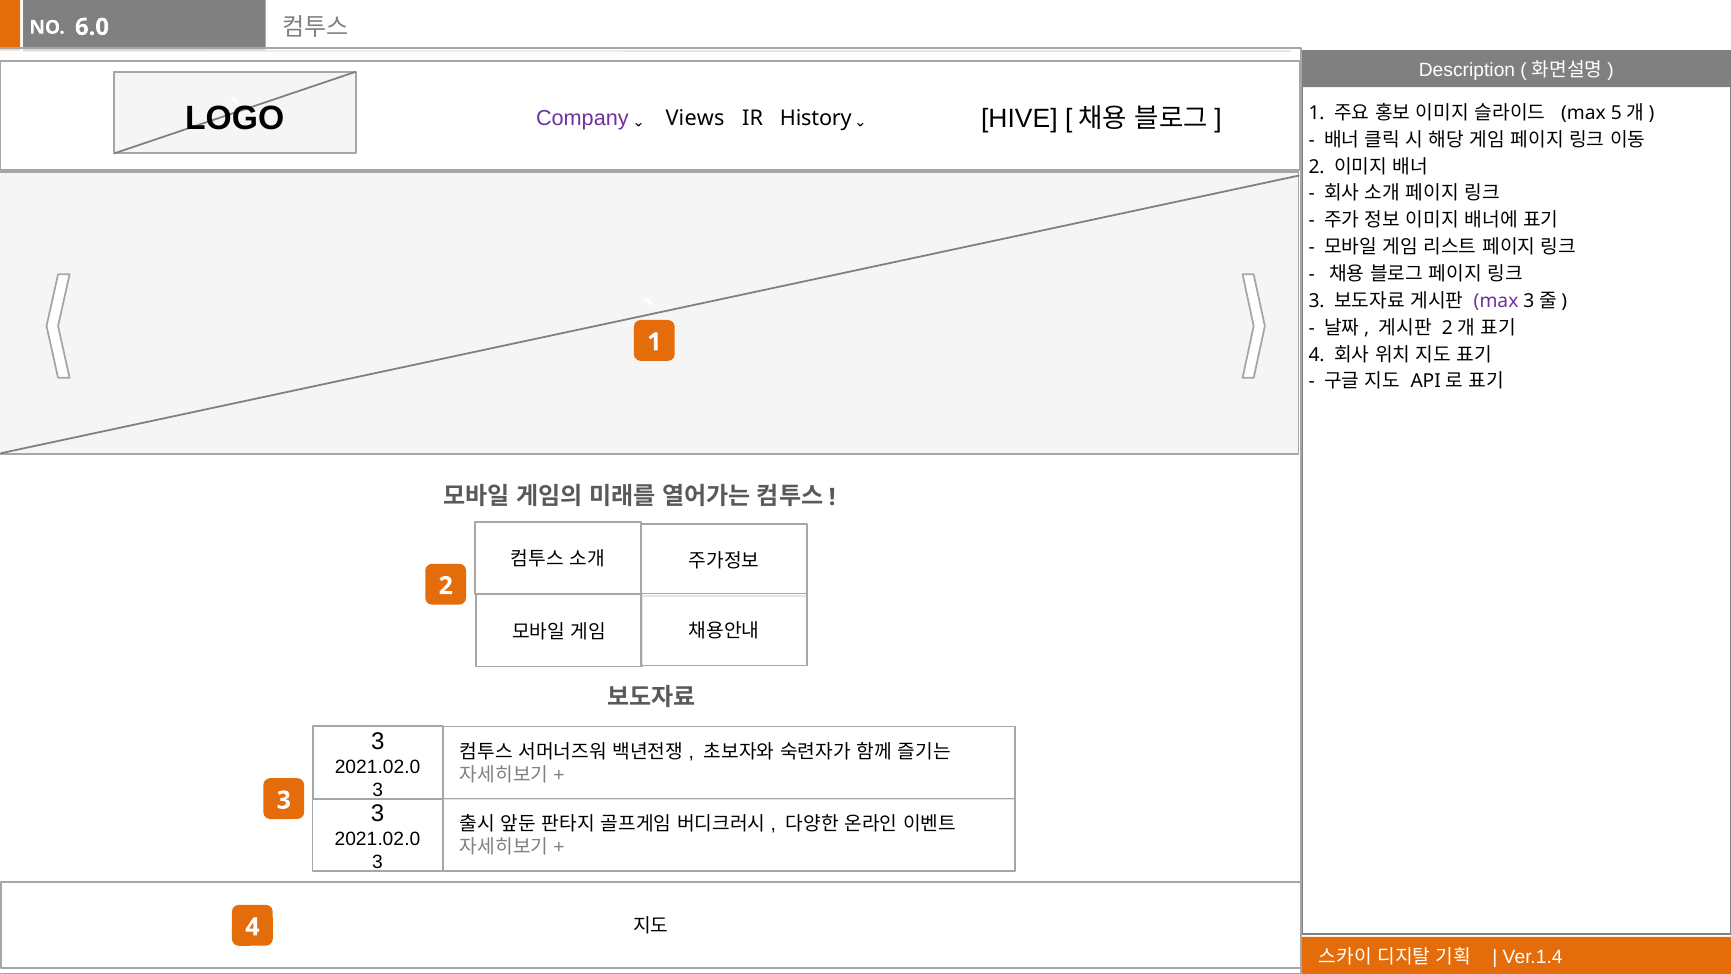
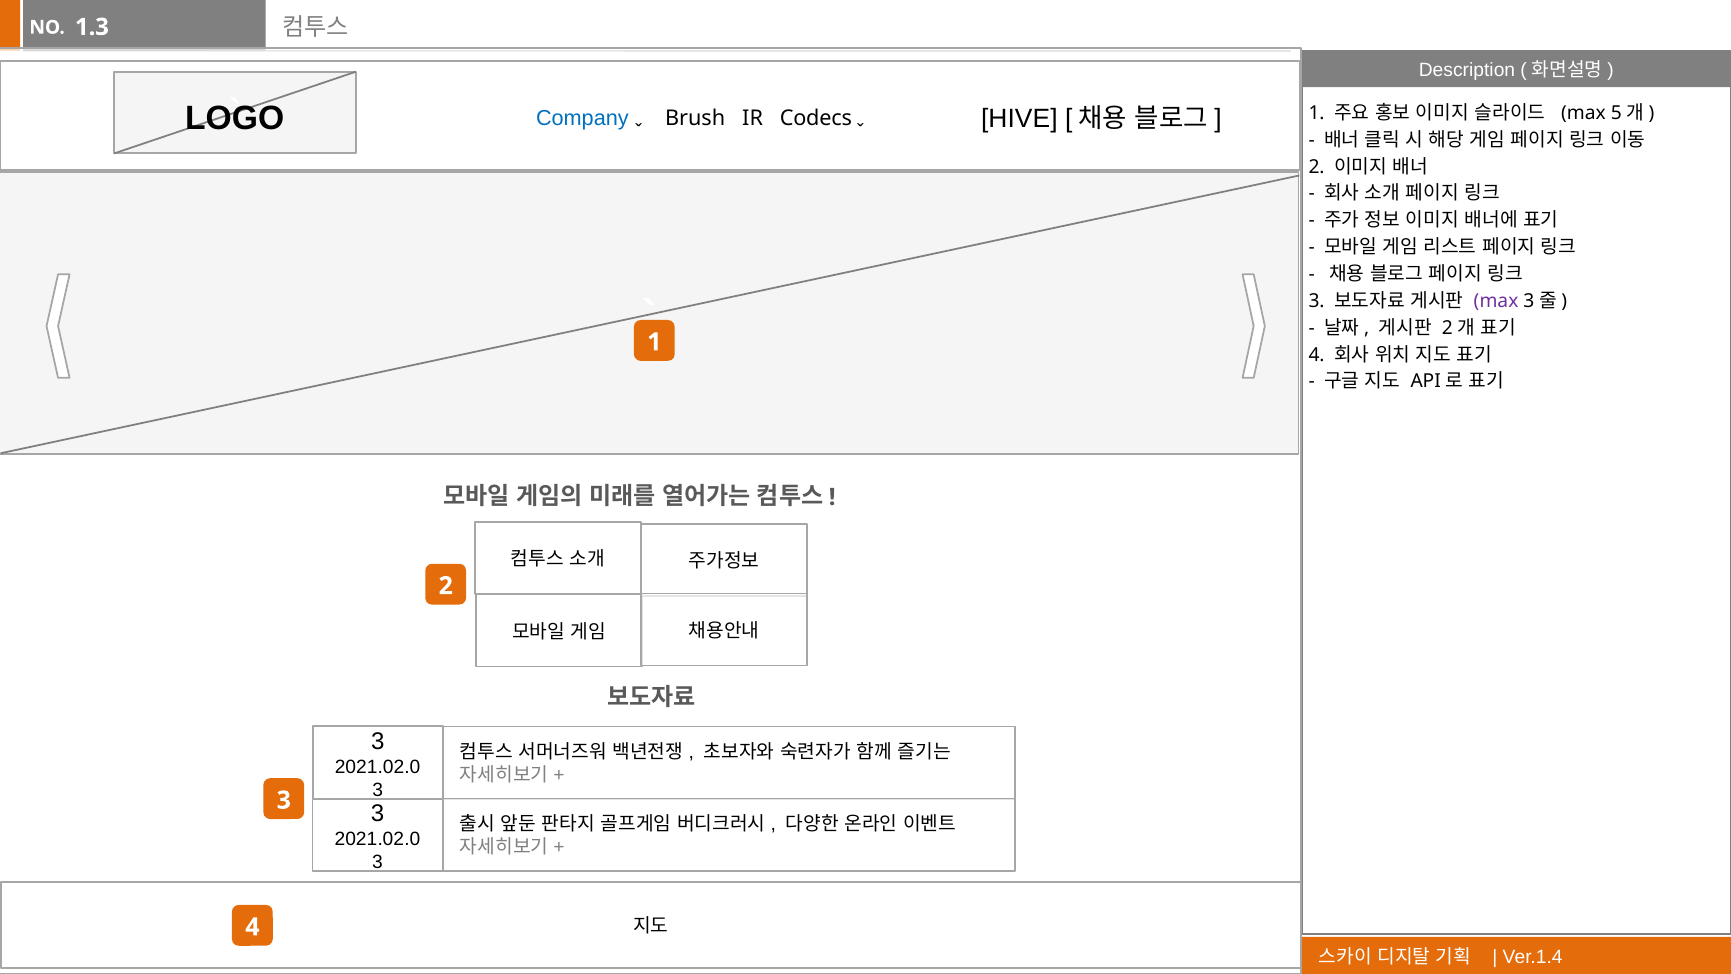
6.0: 6.0 -> 1.3
Company colour: purple -> blue
Views: Views -> Brush
History: History -> Codecs
